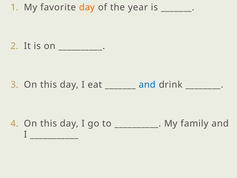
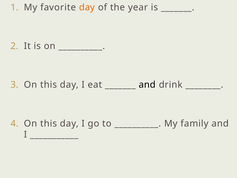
and at (147, 85) colour: blue -> black
